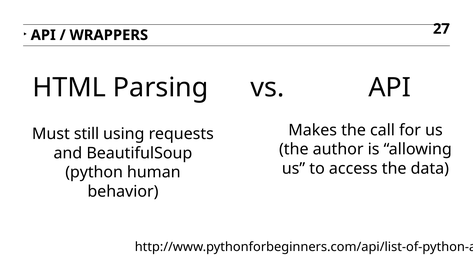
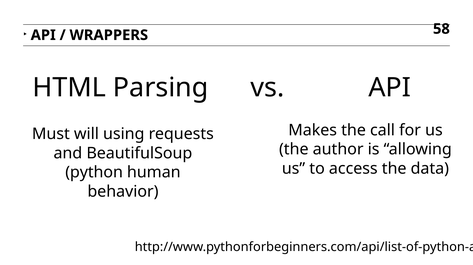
27: 27 -> 58
still: still -> will
